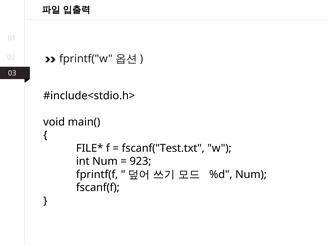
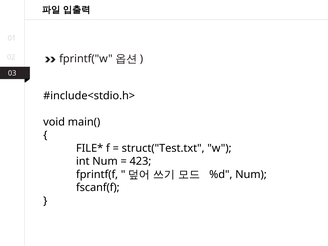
fscanf("Test.txt: fscanf("Test.txt -> struct("Test.txt
923: 923 -> 423
